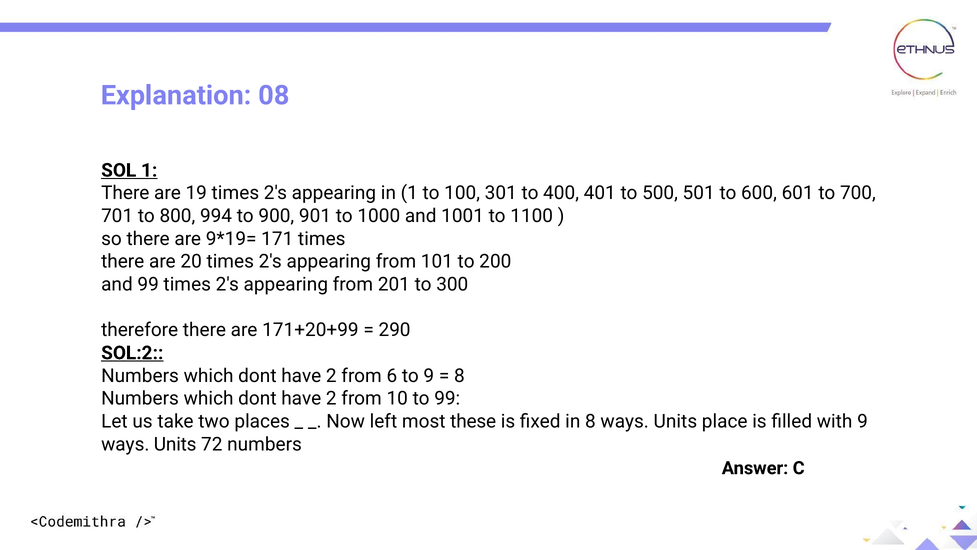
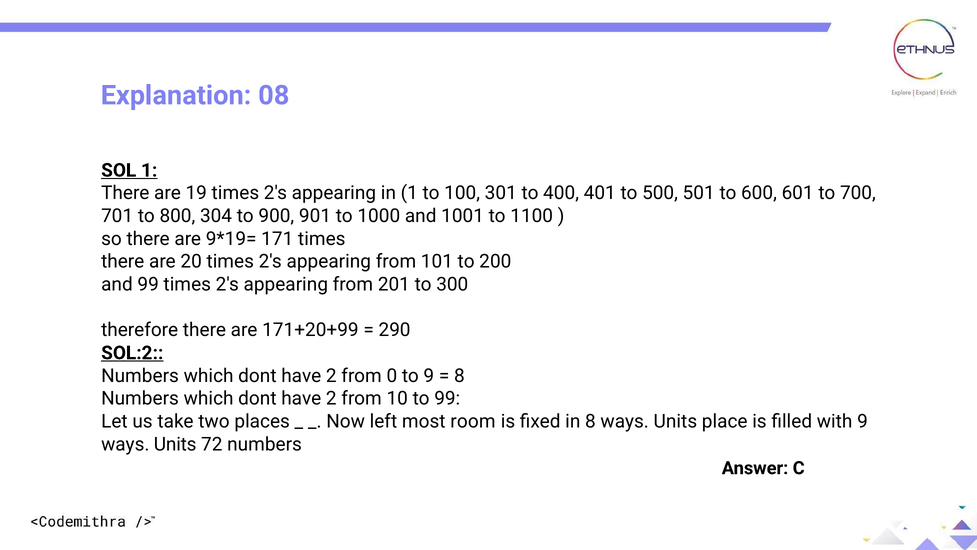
994: 994 -> 304
6: 6 -> 0
these: these -> room
